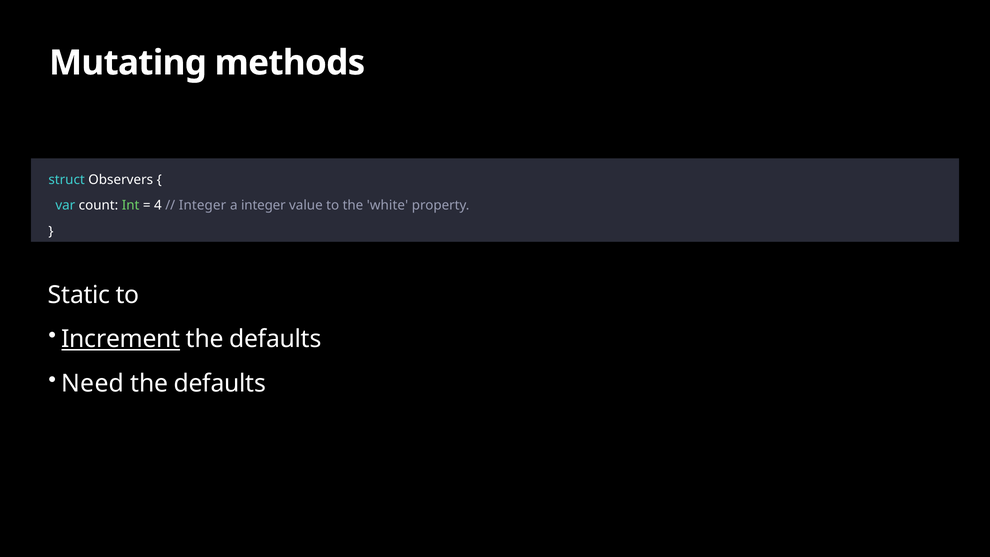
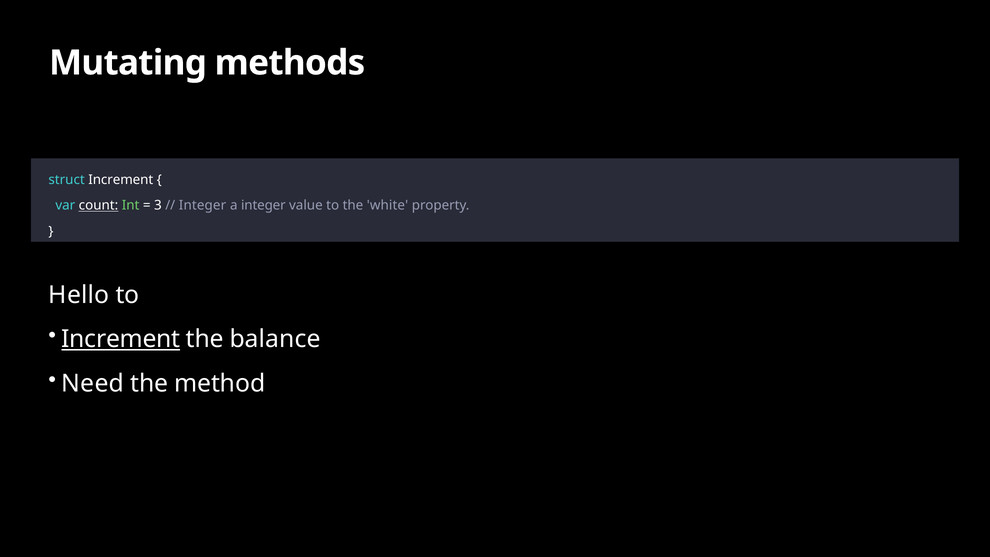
struct Observers: Observers -> Increment
count underline: none -> present
4: 4 -> 3
Static: Static -> Hello
defaults at (275, 339): defaults -> balance
defaults at (220, 383): defaults -> method
